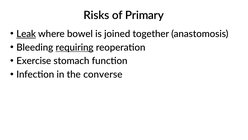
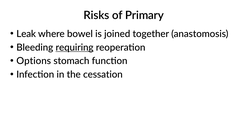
Leak underline: present -> none
Exercise: Exercise -> Options
converse: converse -> cessation
